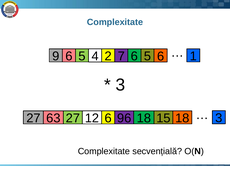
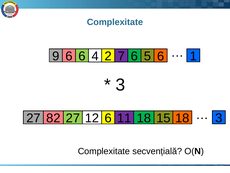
9 6 5: 5 -> 6
63: 63 -> 82
96: 96 -> 11
